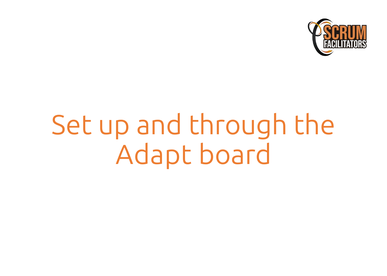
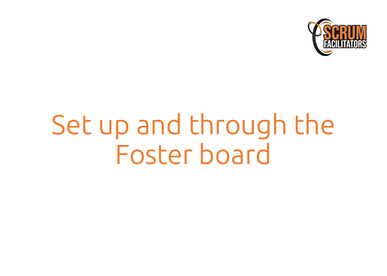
Adapt: Adapt -> Foster
